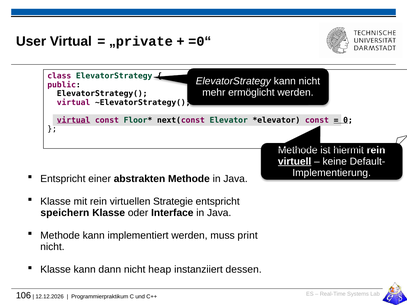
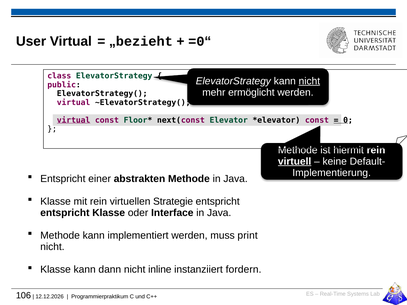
private: private -> bezieht
nicht at (309, 81) underline: none -> present
speichern at (65, 213): speichern -> entspricht
heap: heap -> inline
dessen: dessen -> fordern
